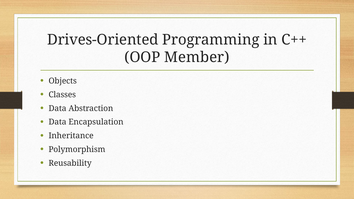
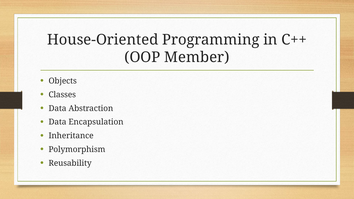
Drives-Oriented: Drives-Oriented -> House-Oriented
